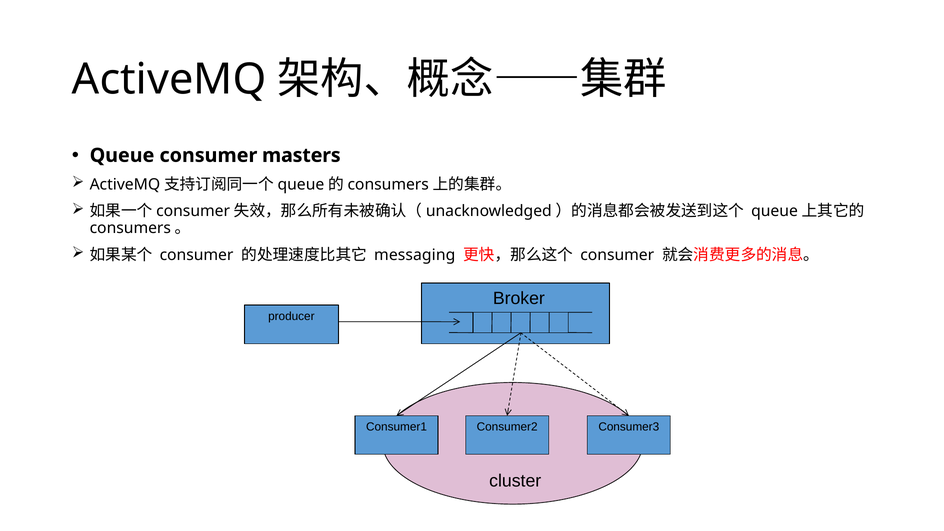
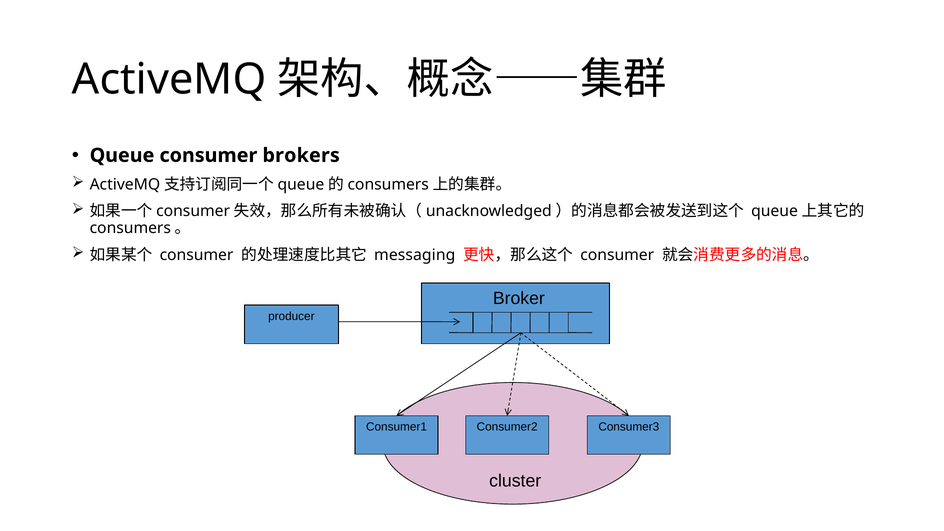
masters: masters -> brokers
